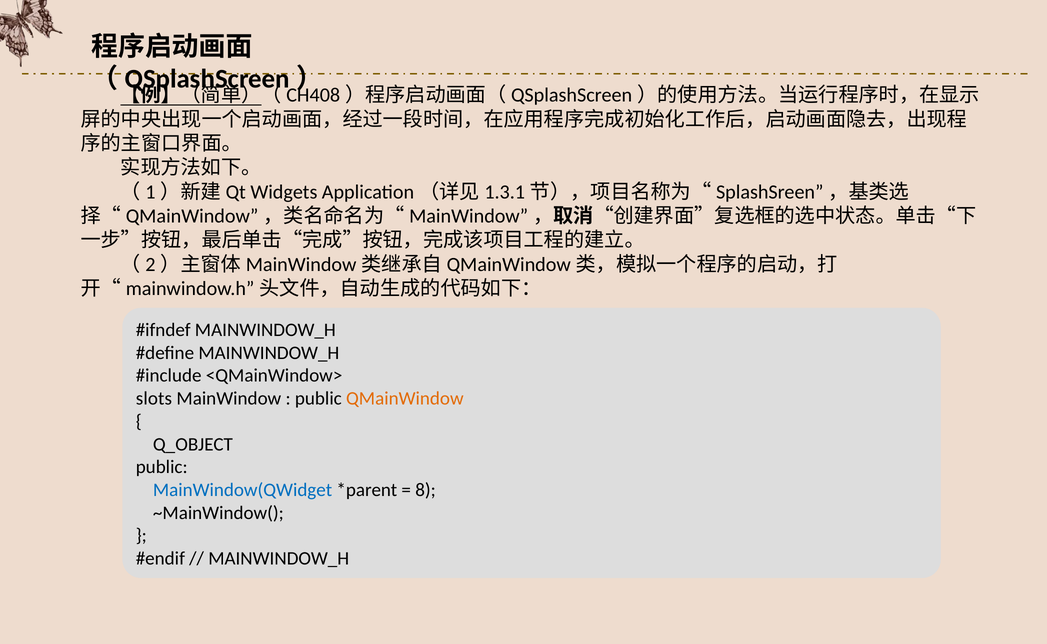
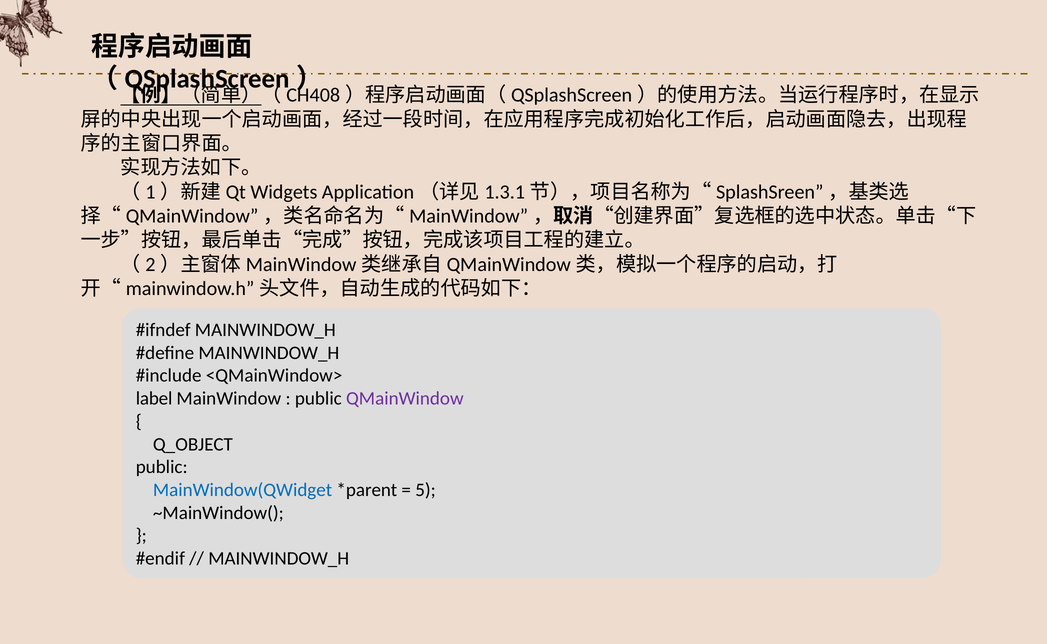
slots: slots -> label
QMainWindow colour: orange -> purple
8: 8 -> 5
